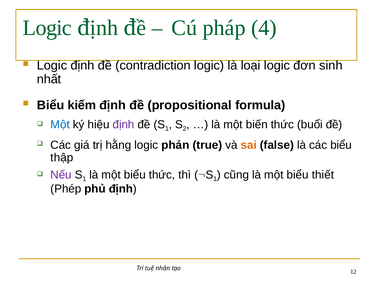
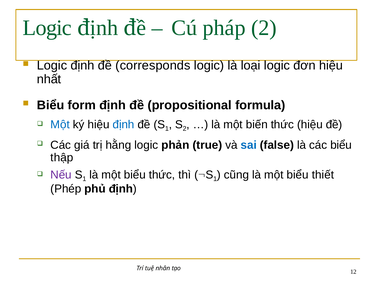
pháp 4: 4 -> 2
contradiction: contradiction -> corresponds
đơn sinh: sinh -> hiệu
kiếm: kiếm -> form
định at (124, 125) colour: purple -> blue
thức buổi: buổi -> hiệu
sai colour: orange -> blue
